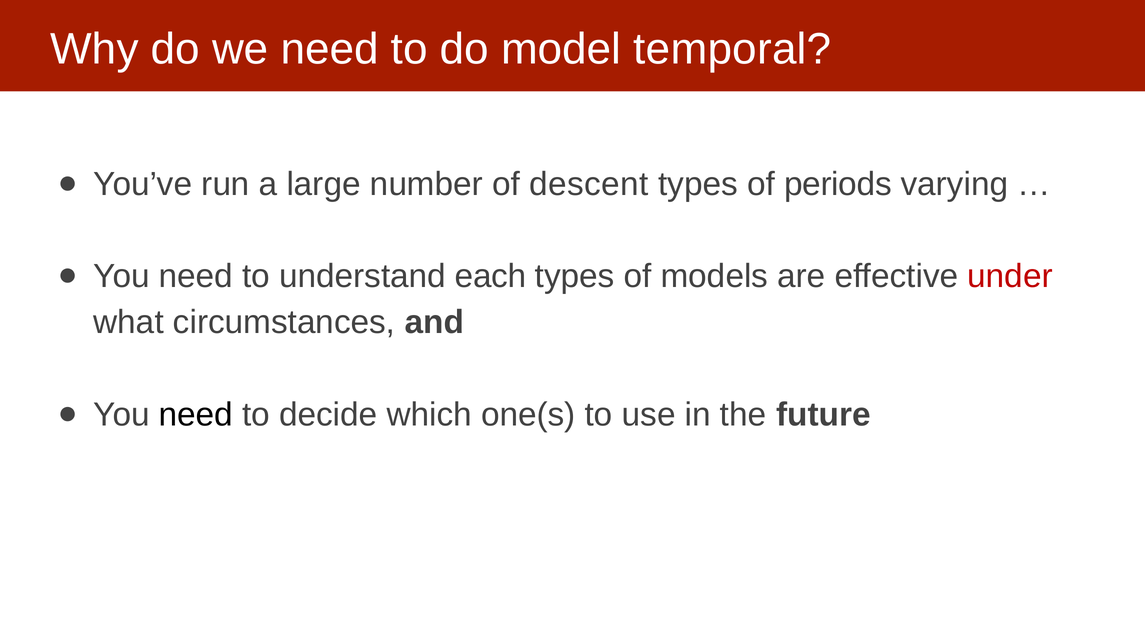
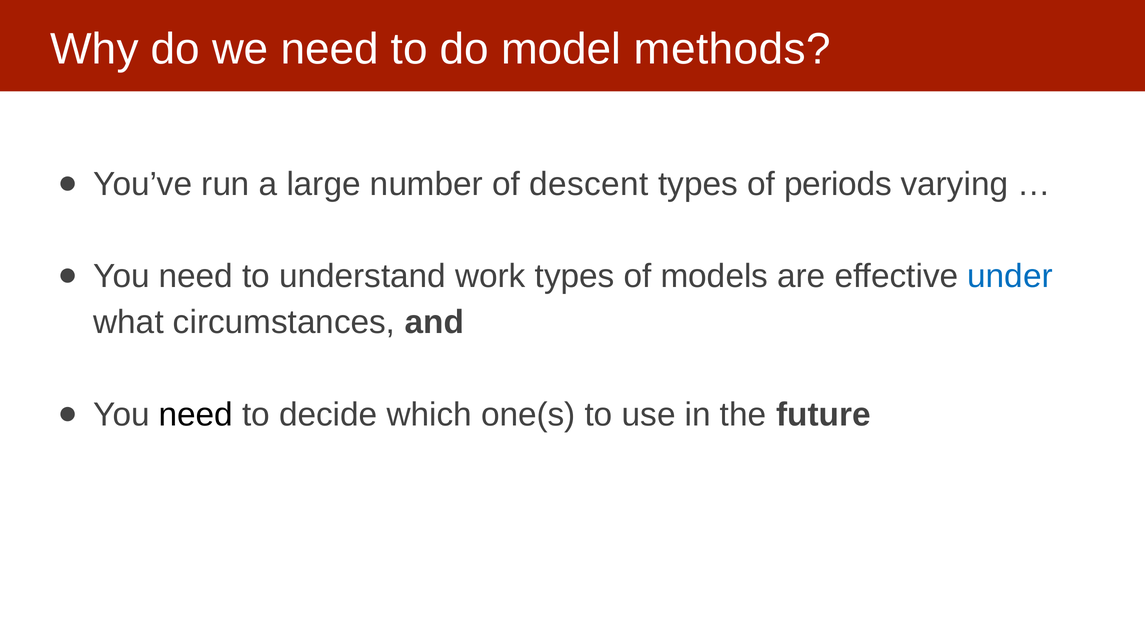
temporal: temporal -> methods
each: each -> work
under colour: red -> blue
